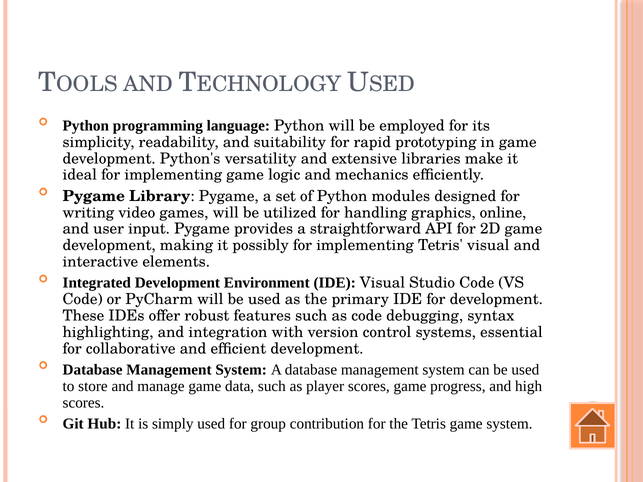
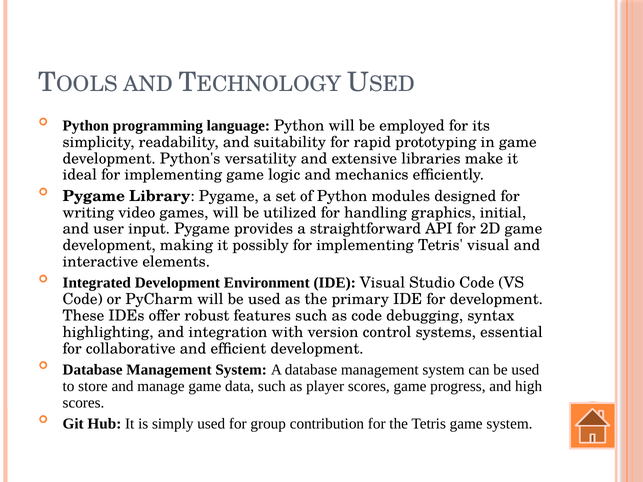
online: online -> initial
